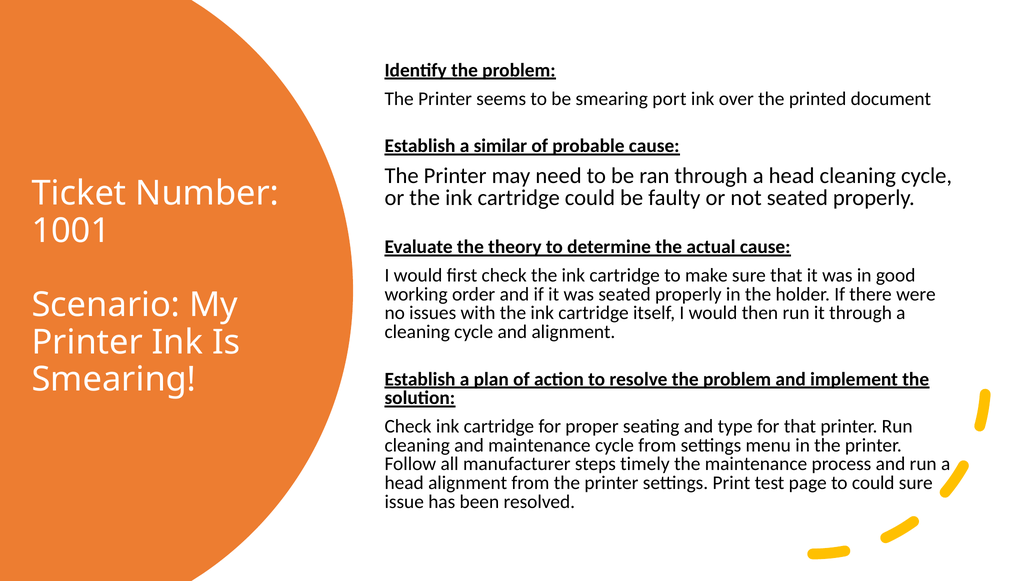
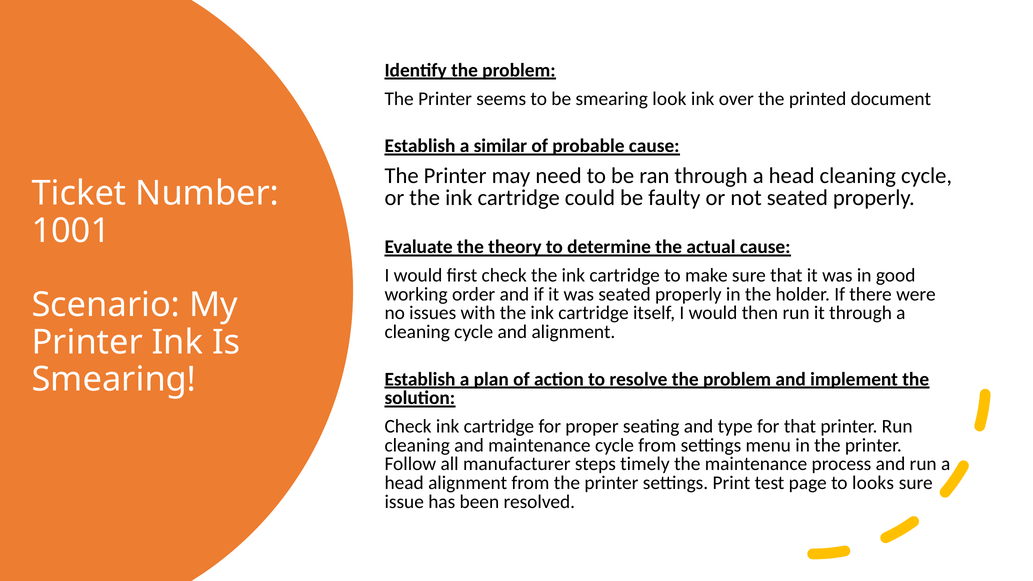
port: port -> look
to could: could -> looks
